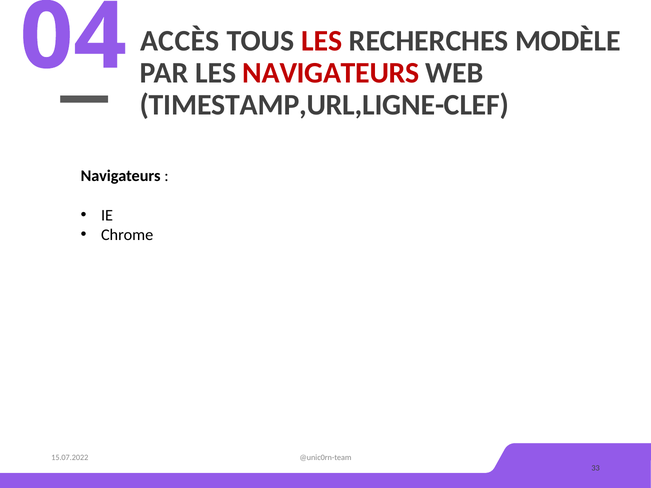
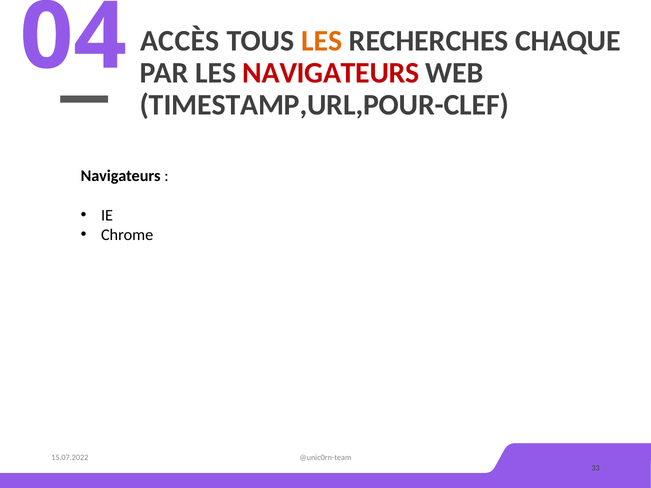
LES at (322, 41) colour: red -> orange
MODÈLE: MODÈLE -> CHAQUE
TIMESTAMP,URL,LIGNE-CLEF: TIMESTAMP,URL,LIGNE-CLEF -> TIMESTAMP,URL,POUR-CLEF
